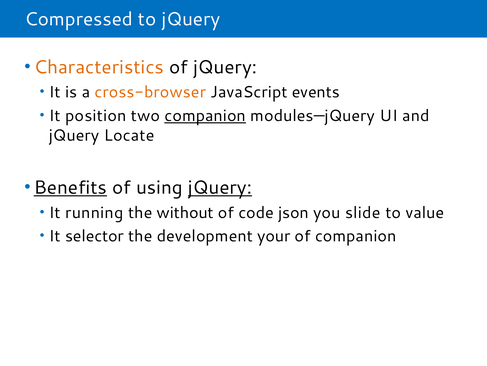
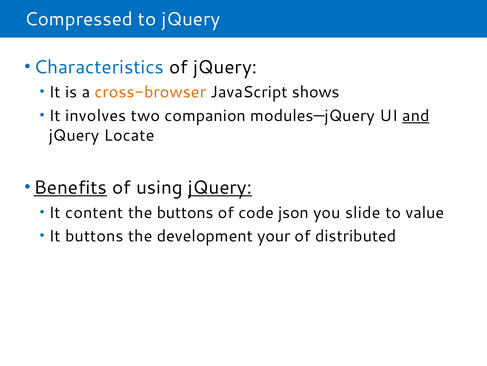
Characteristics colour: orange -> blue
events: events -> shows
position: position -> involves
companion at (205, 116) underline: present -> none
and underline: none -> present
running: running -> content
the without: without -> buttons
It selector: selector -> buttons
of companion: companion -> distributed
